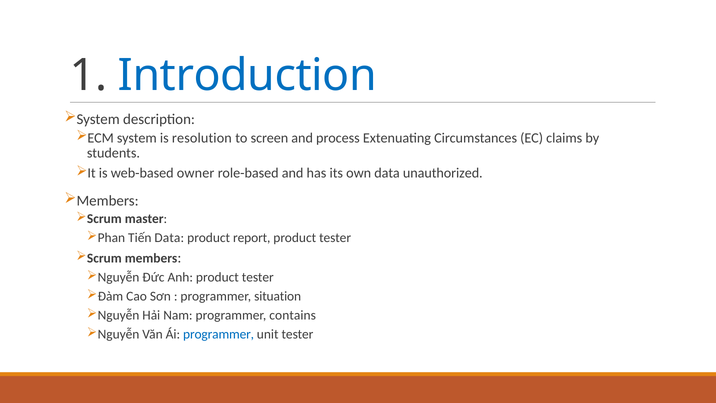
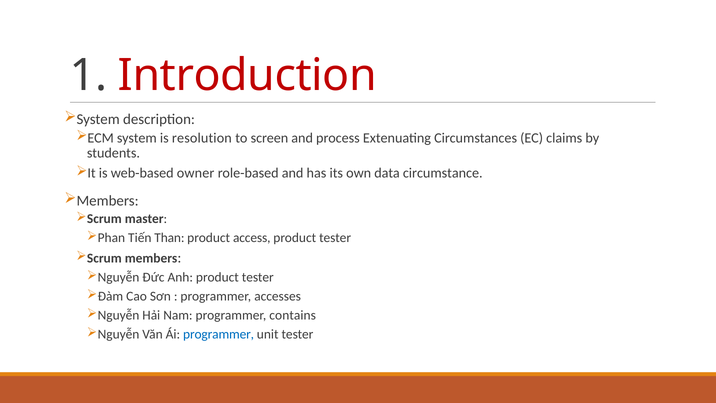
Introduction colour: blue -> red
unauthorized: unauthorized -> circumstance
Tiến Data: Data -> Than
report: report -> access
situation: situation -> accesses
